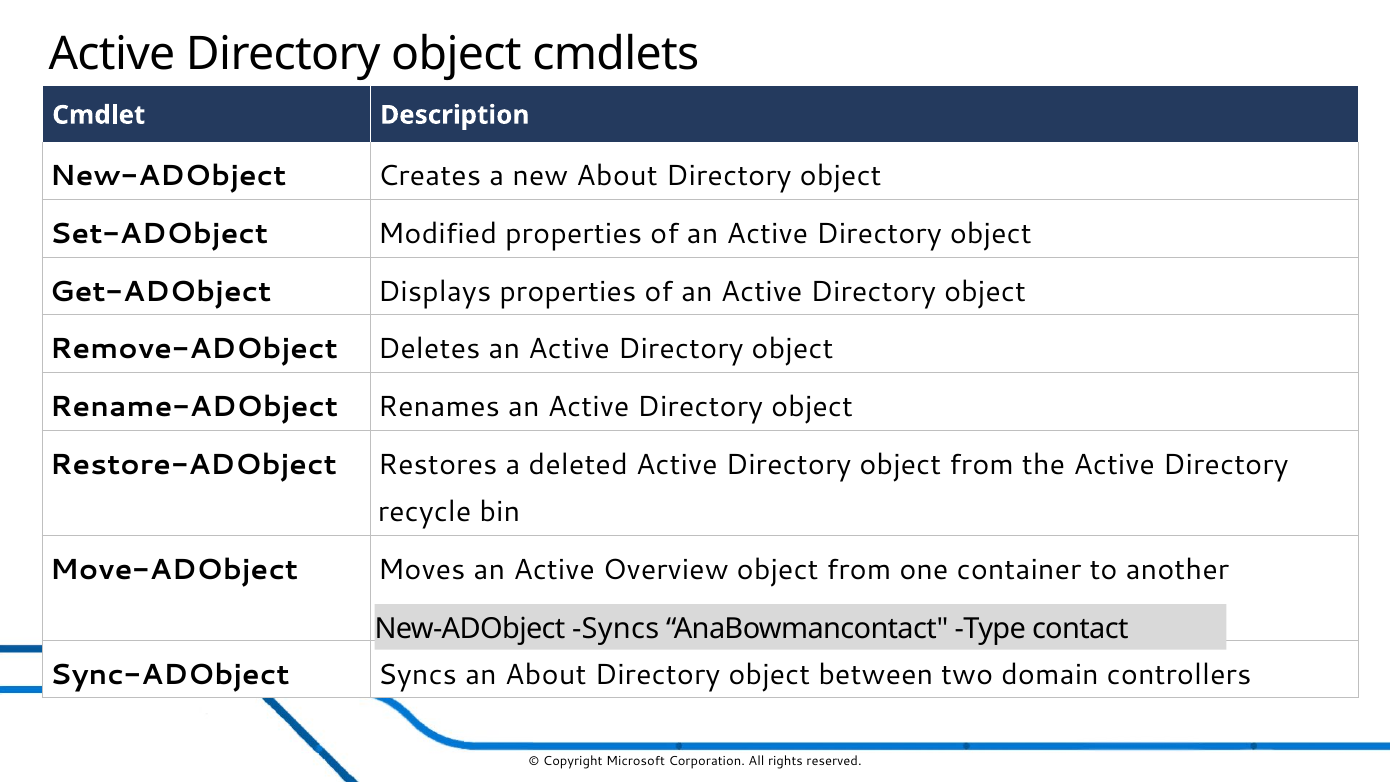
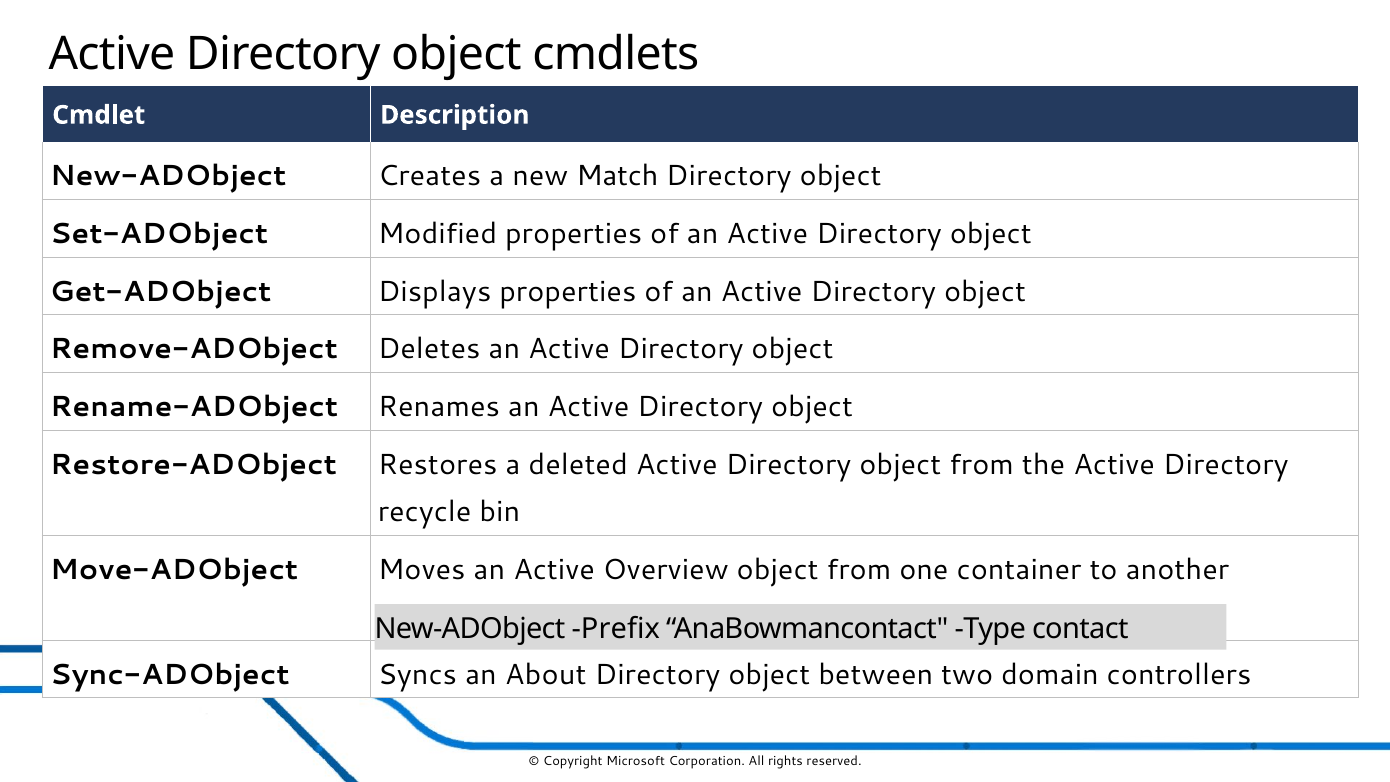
new About: About -> Match
‑Syncs: ‑Syncs -> ‑Prefix
